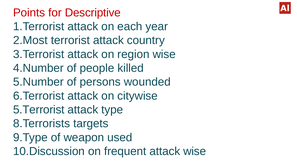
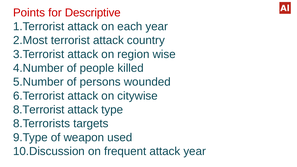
5.Terrorist: 5.Terrorist -> 8.Terrorist
attack wise: wise -> year
